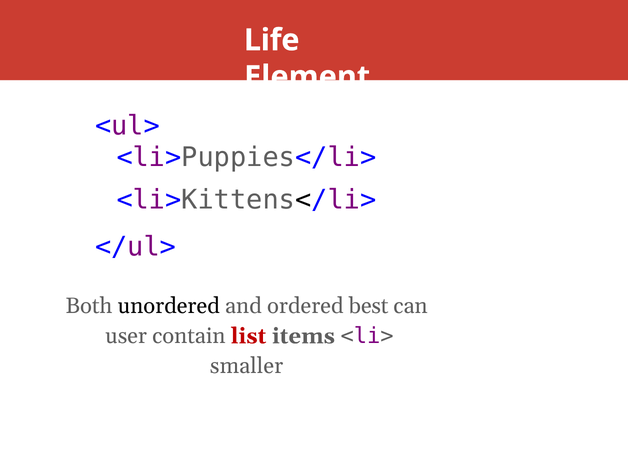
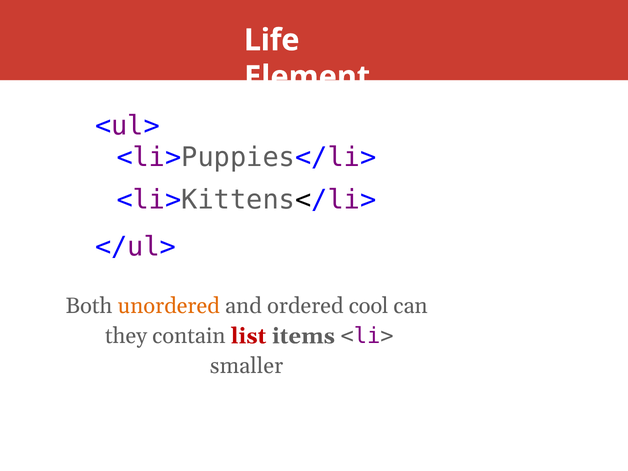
unordered colour: black -> orange
best: best -> cool
user: user -> they
